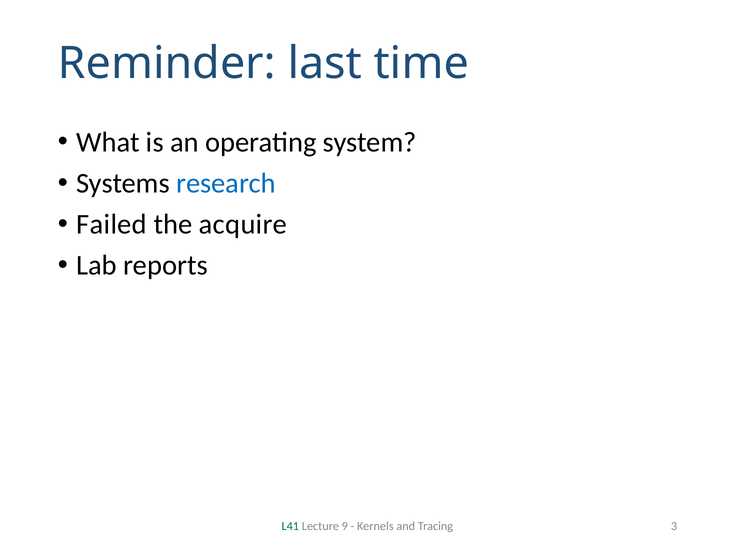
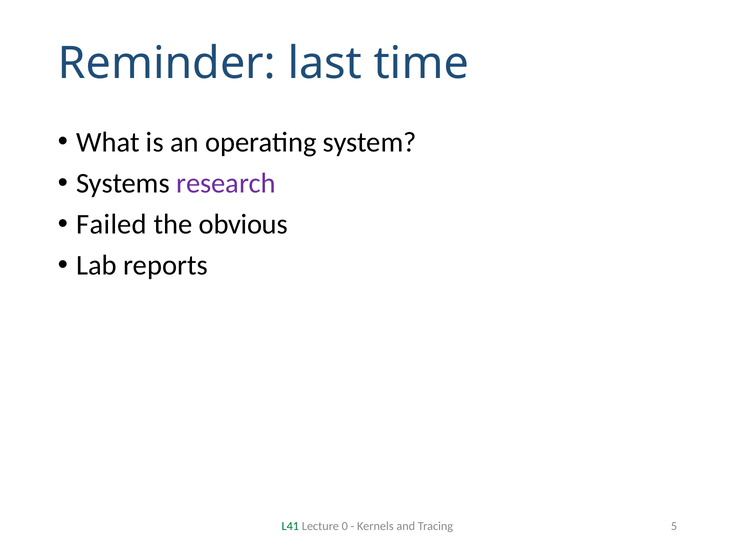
research colour: blue -> purple
acquire: acquire -> obvious
9: 9 -> 0
3: 3 -> 5
